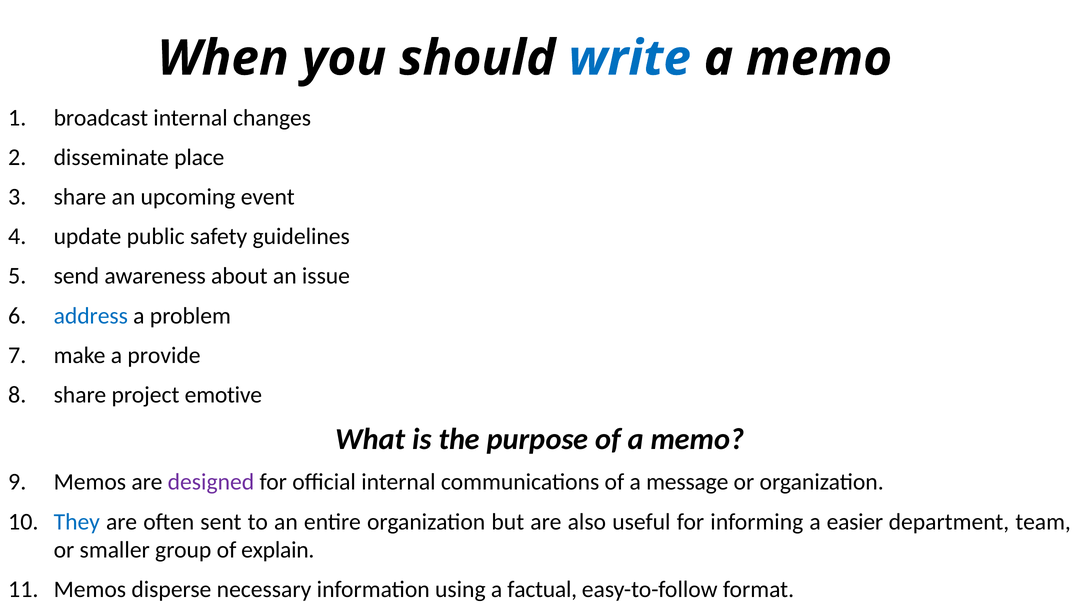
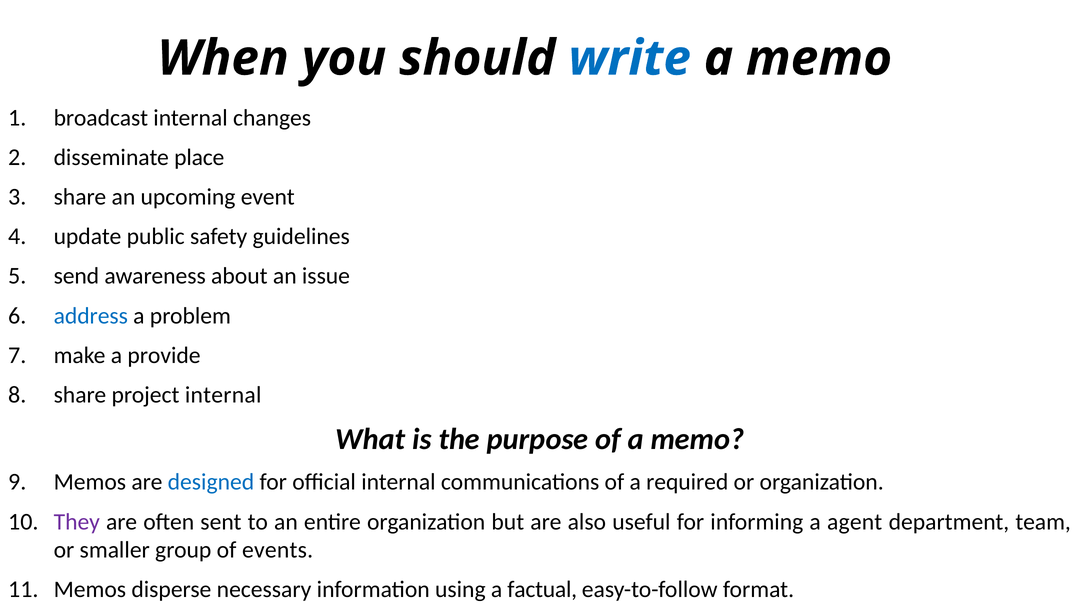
project emotive: emotive -> internal
designed colour: purple -> blue
message: message -> required
They colour: blue -> purple
easier: easier -> agent
explain: explain -> events
